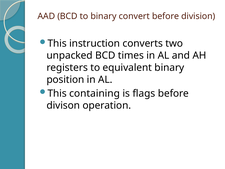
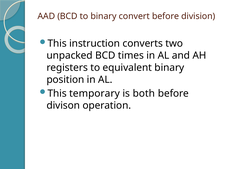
containing: containing -> temporary
flags: flags -> both
